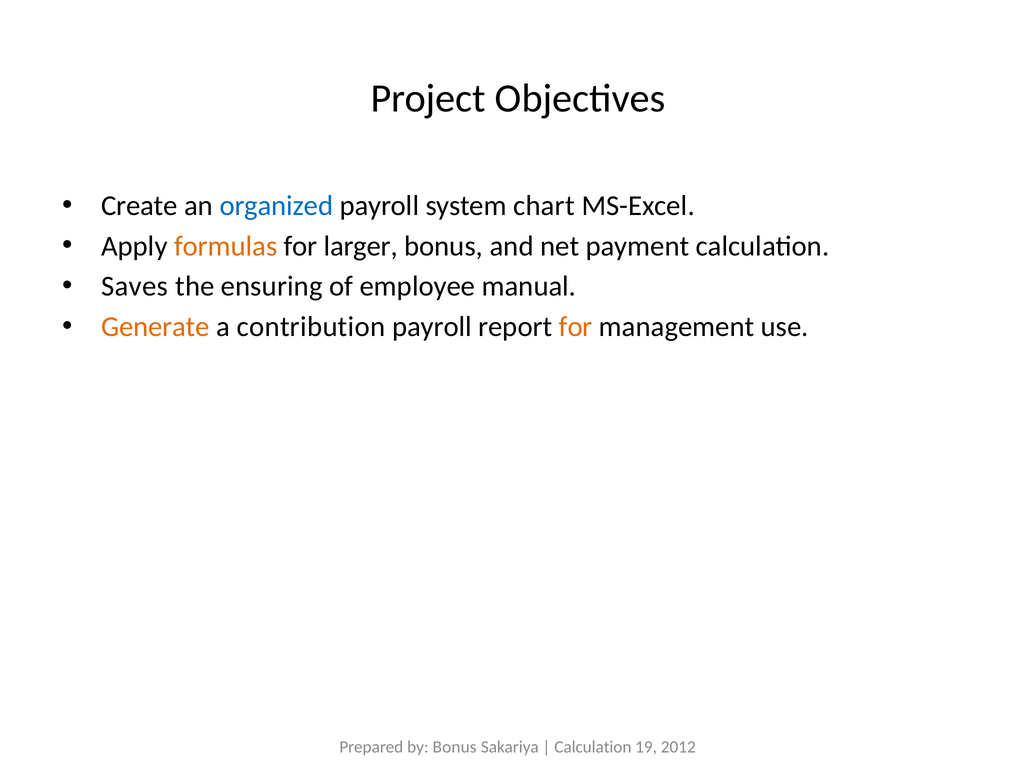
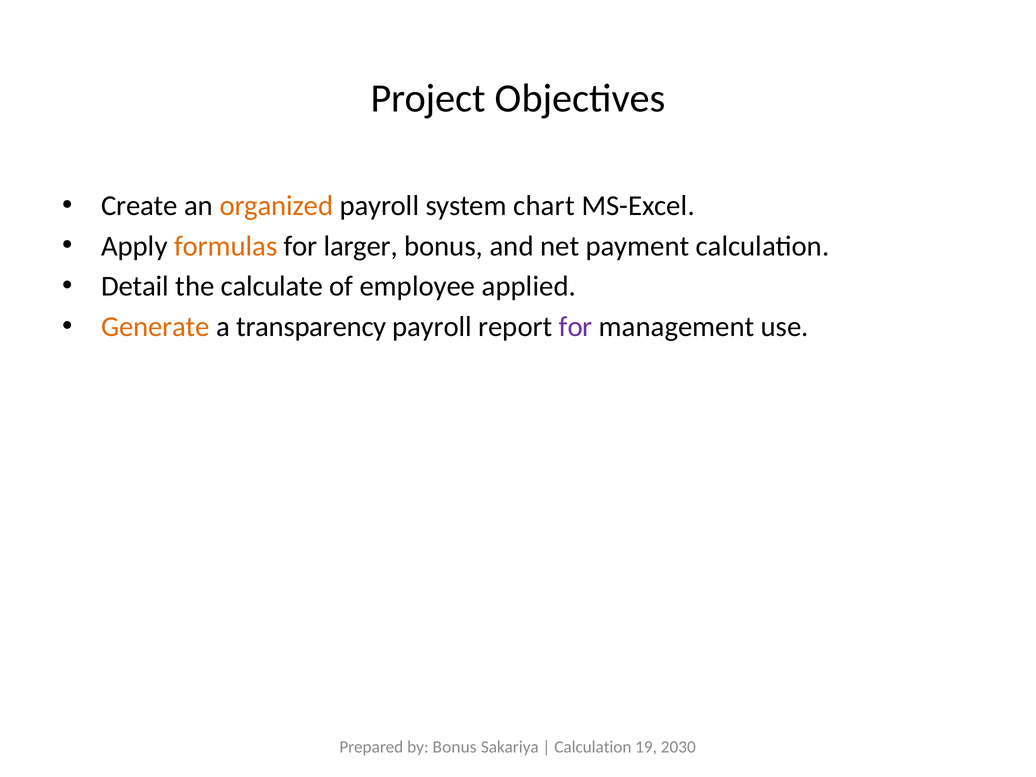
organized colour: blue -> orange
Saves: Saves -> Detail
ensuring: ensuring -> calculate
manual: manual -> applied
contribution: contribution -> transparency
for at (576, 327) colour: orange -> purple
2012: 2012 -> 2030
